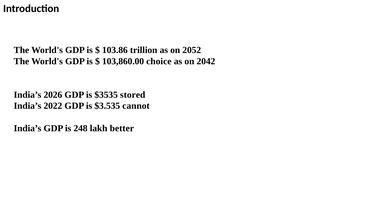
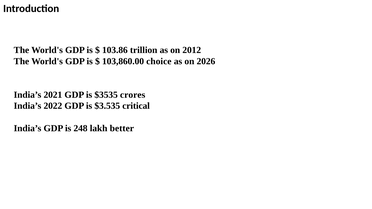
2052: 2052 -> 2012
2042: 2042 -> 2026
2026: 2026 -> 2021
stored: stored -> crores
cannot: cannot -> critical
